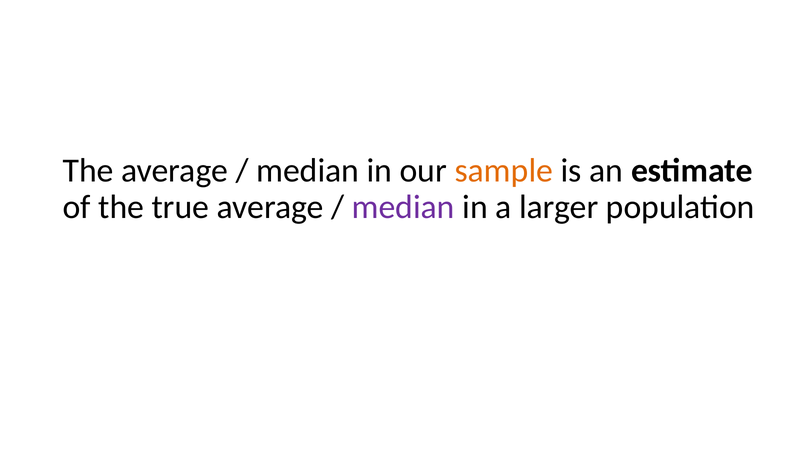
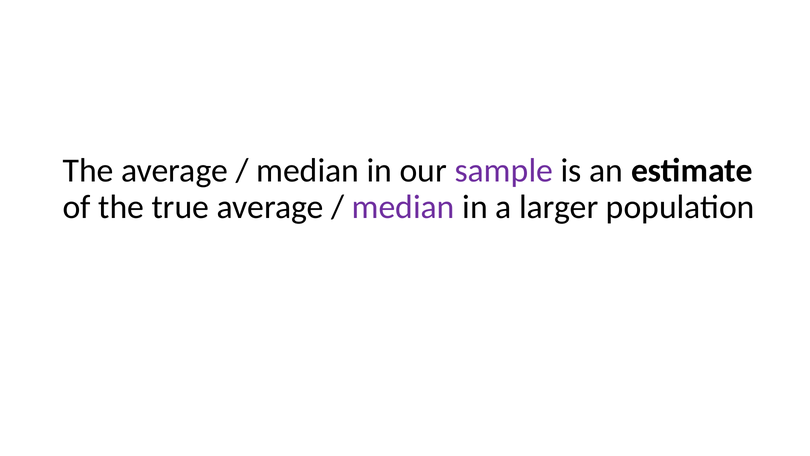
sample colour: orange -> purple
